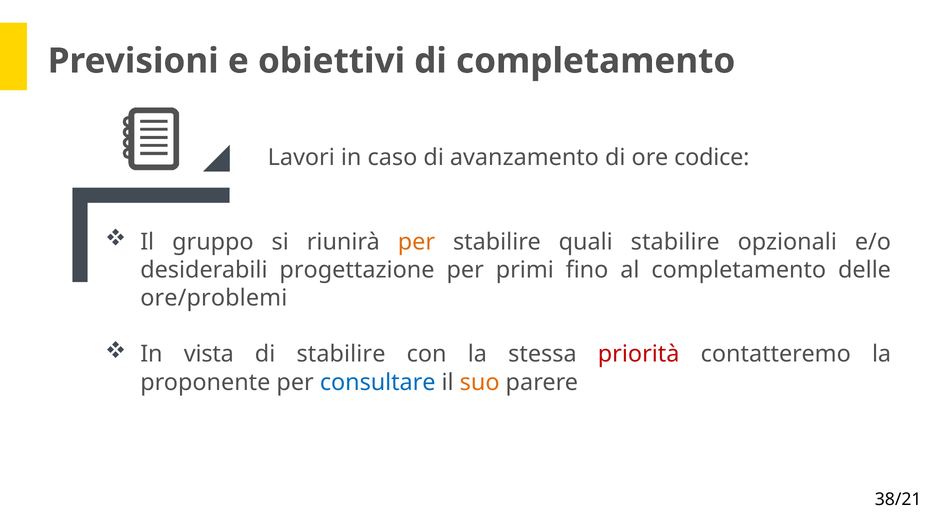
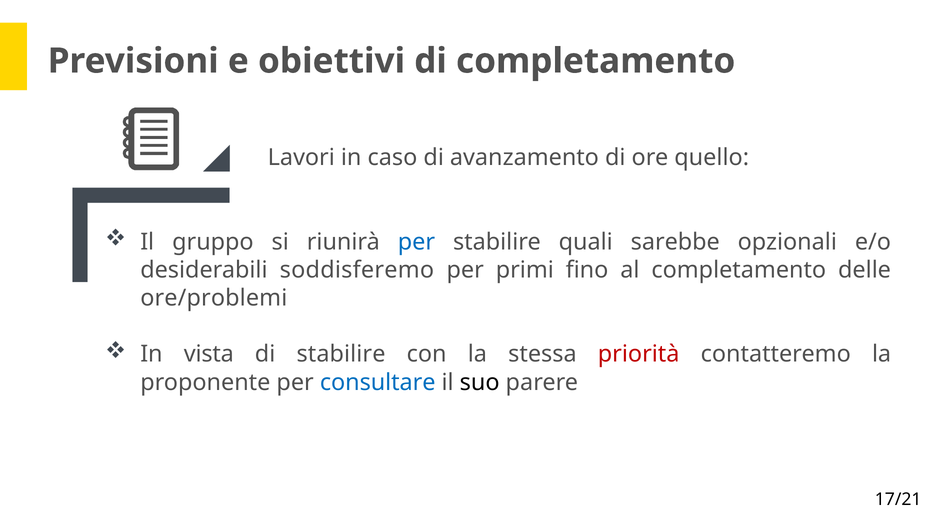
codice: codice -> quello
per at (416, 242) colour: orange -> blue
quali stabilire: stabilire -> sarebbe
progettazione: progettazione -> soddisferemo
suo colour: orange -> black
38/21: 38/21 -> 17/21
